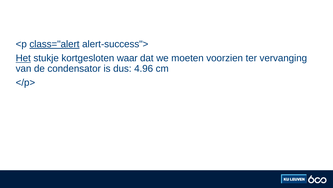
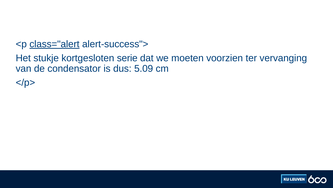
Het underline: present -> none
waar: waar -> serie
4.96: 4.96 -> 5.09
